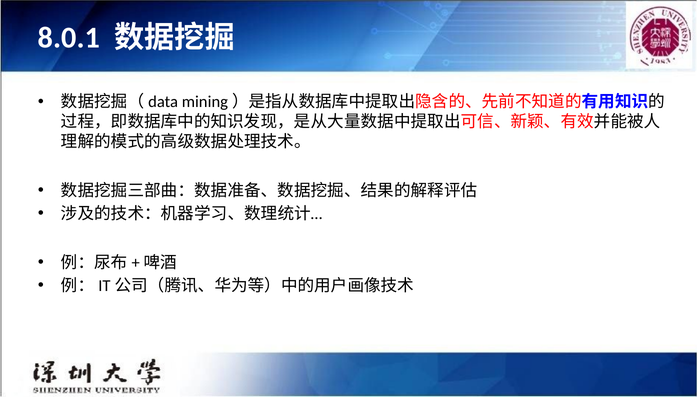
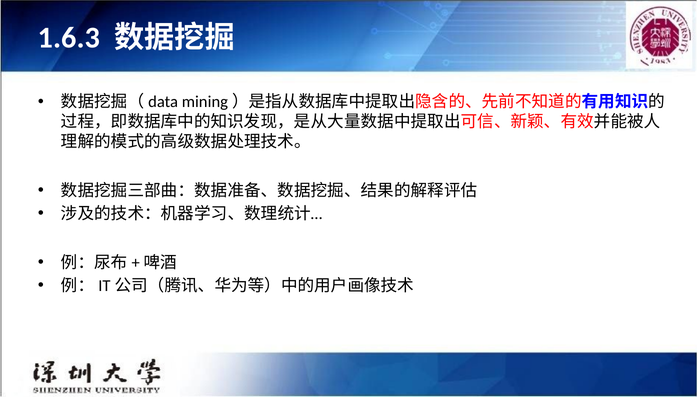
8.0.1: 8.0.1 -> 1.6.3
